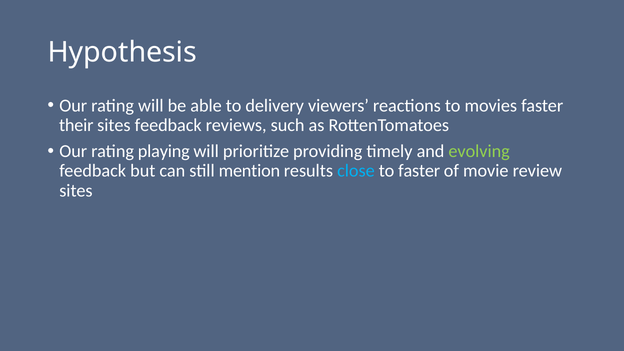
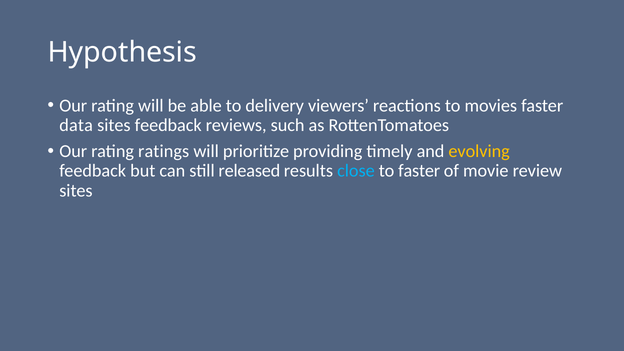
their: their -> data
playing: playing -> ratings
evolving colour: light green -> yellow
mention: mention -> released
